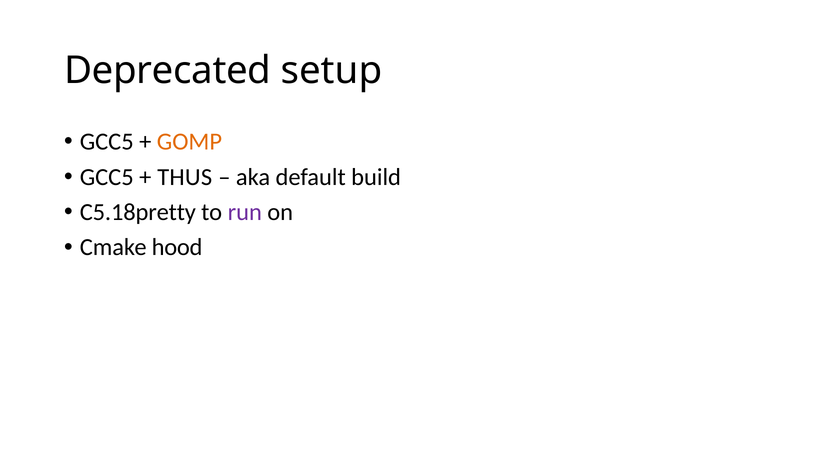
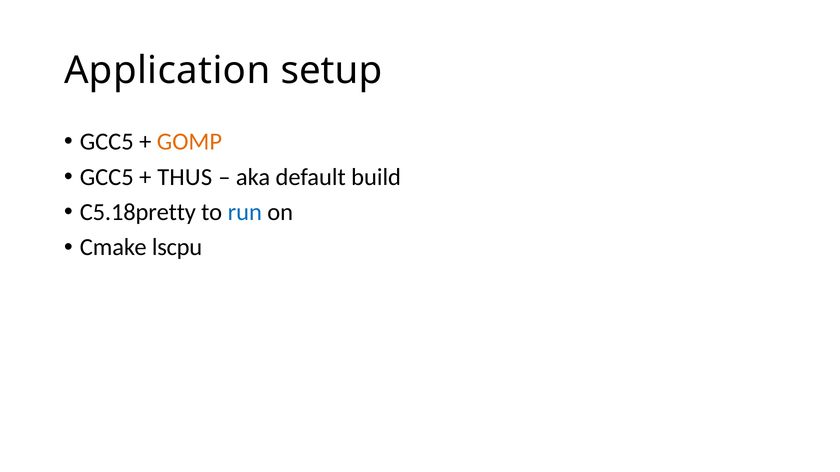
Deprecated: Deprecated -> Application
run colour: purple -> blue
hood: hood -> lscpu
